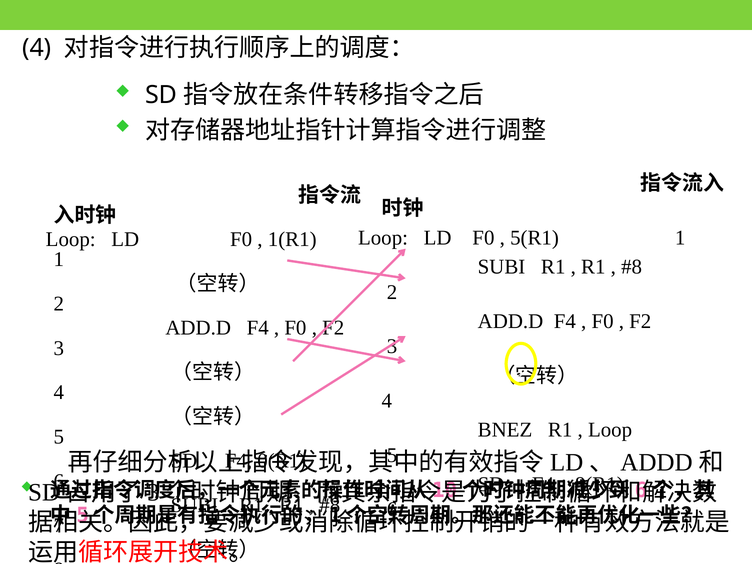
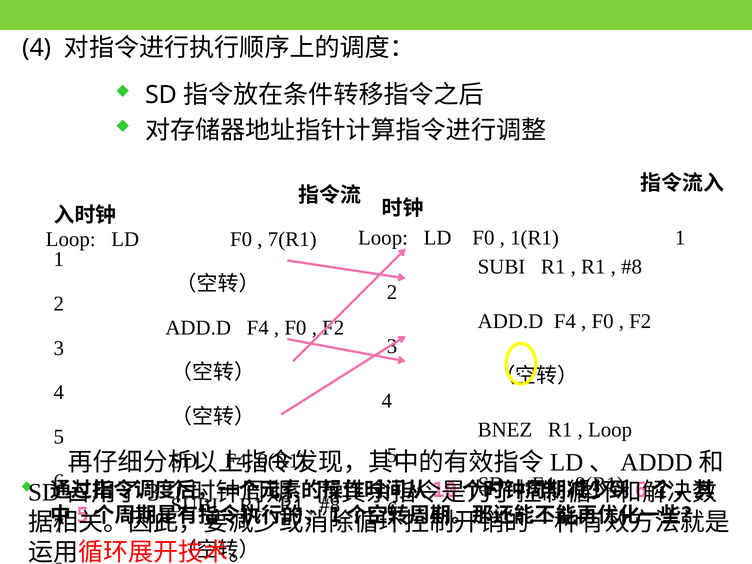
5(R1: 5(R1 -> 1(R1
1(R1: 1(R1 -> 7(R1
